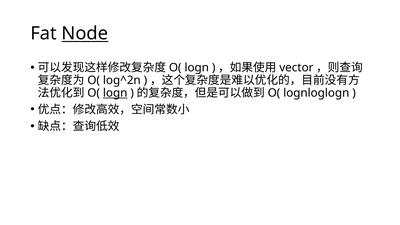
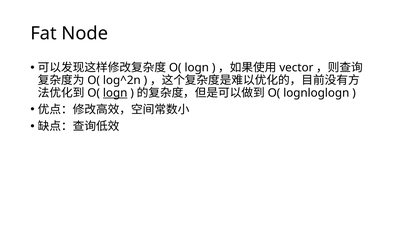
Node underline: present -> none
